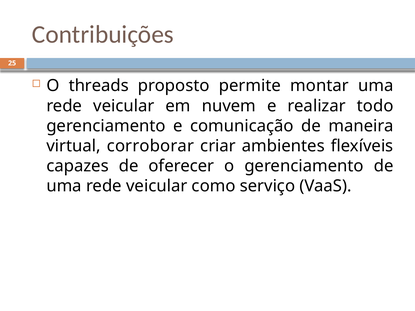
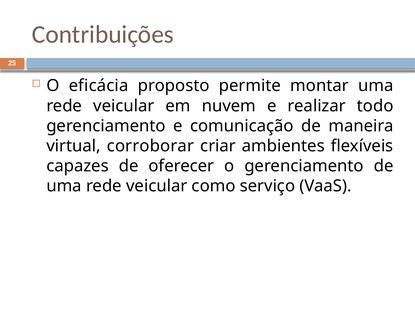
threads: threads -> eficácia
